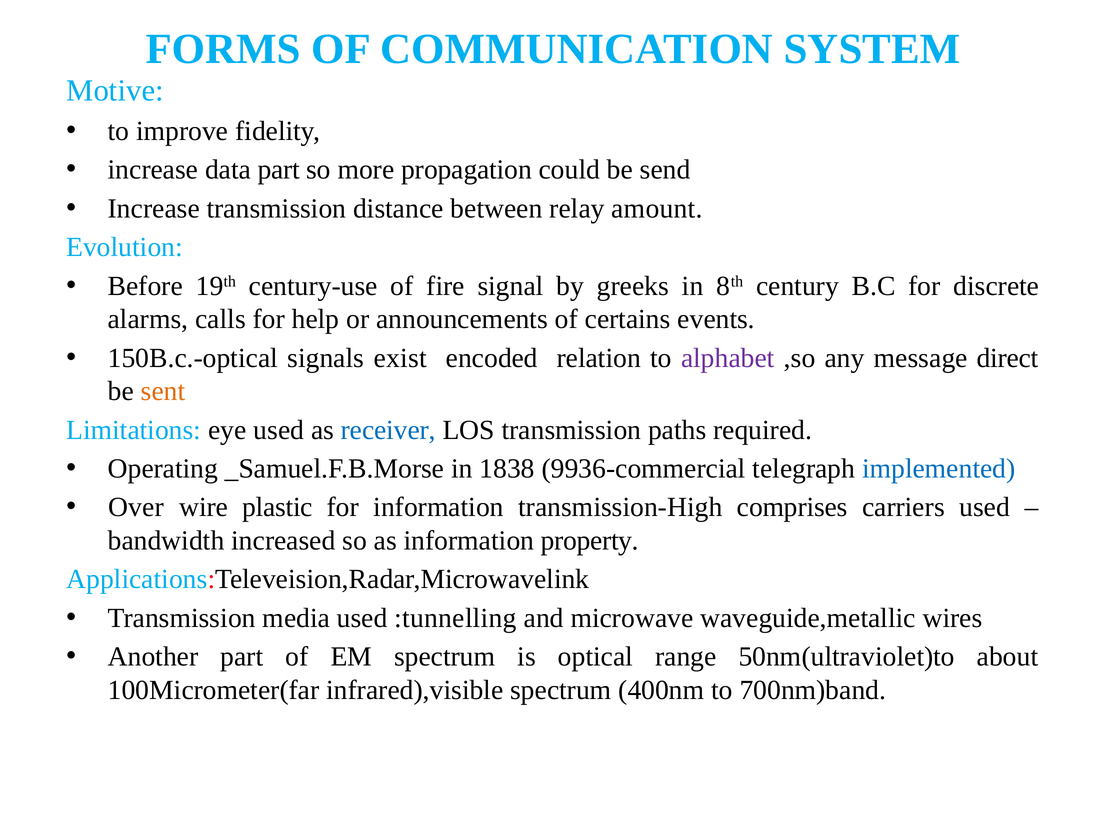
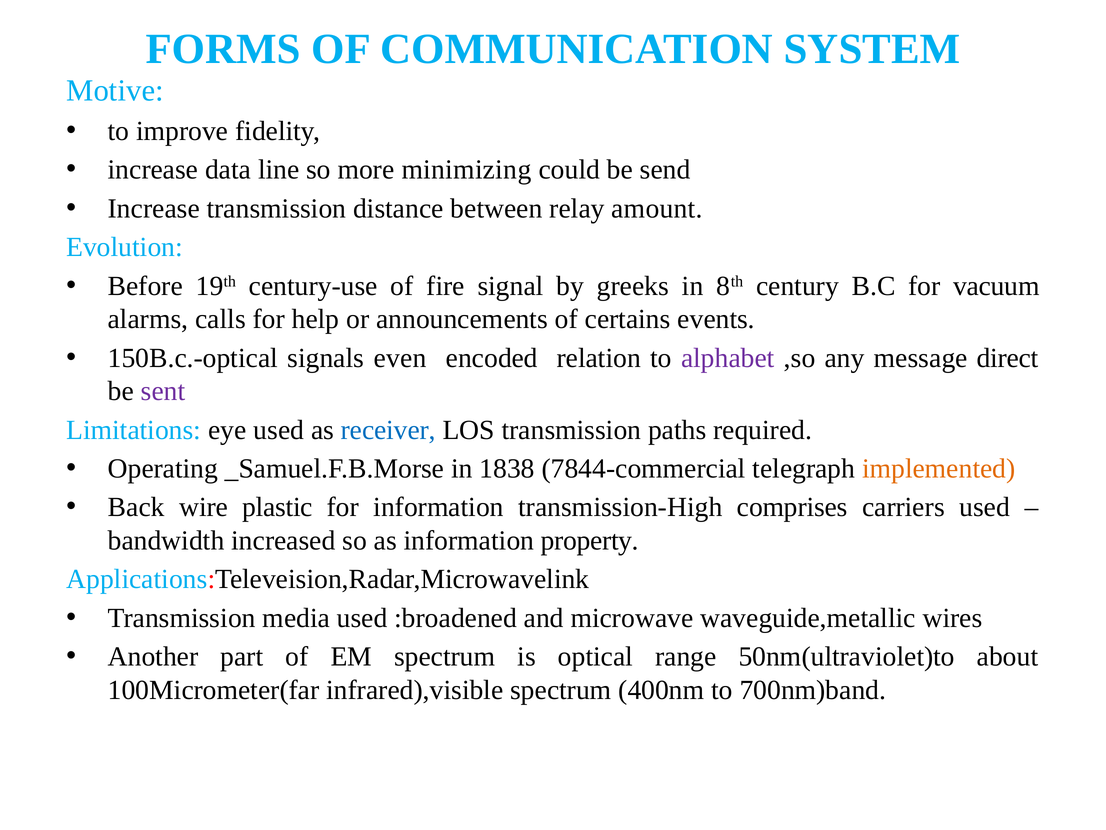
data part: part -> line
propagation: propagation -> minimizing
discrete: discrete -> vacuum
exist: exist -> even
sent colour: orange -> purple
9936-commercial: 9936-commercial -> 7844-commercial
implemented colour: blue -> orange
Over: Over -> Back
:tunnelling: :tunnelling -> :broadened
